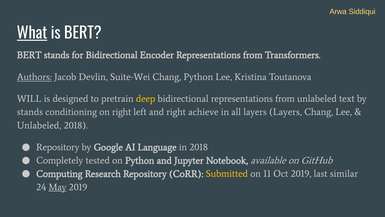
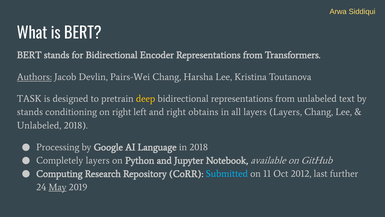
What underline: present -> none
Suite-Wei: Suite-Wei -> Pairs-Wei
Chang Python: Python -> Harsha
WILL: WILL -> TASK
achieve: achieve -> obtains
Repository at (58, 147): Repository -> Processing
Completely tested: tested -> layers
Submitted colour: yellow -> light blue
Oct 2019: 2019 -> 2012
similar: similar -> further
